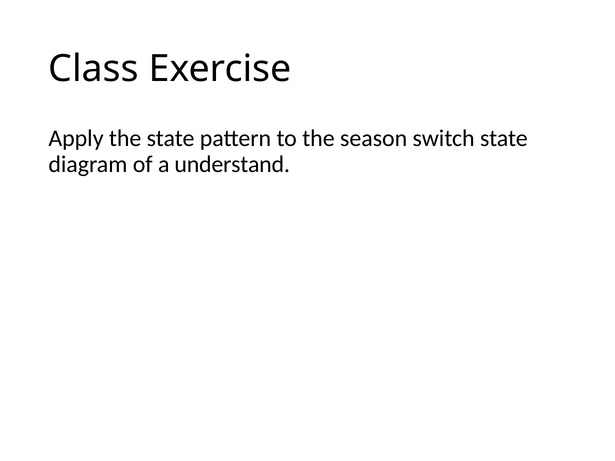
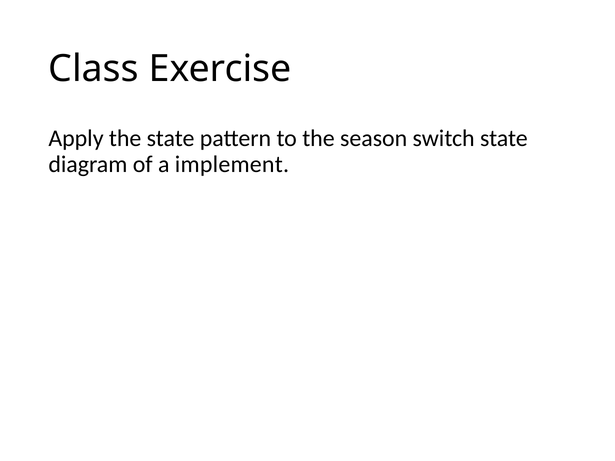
understand: understand -> implement
